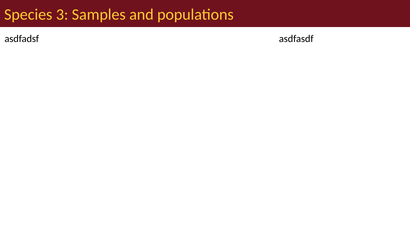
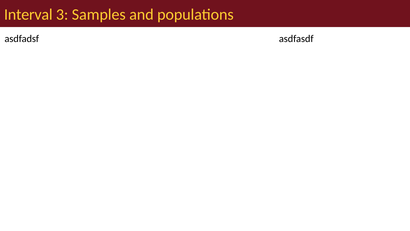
Species: Species -> Interval
